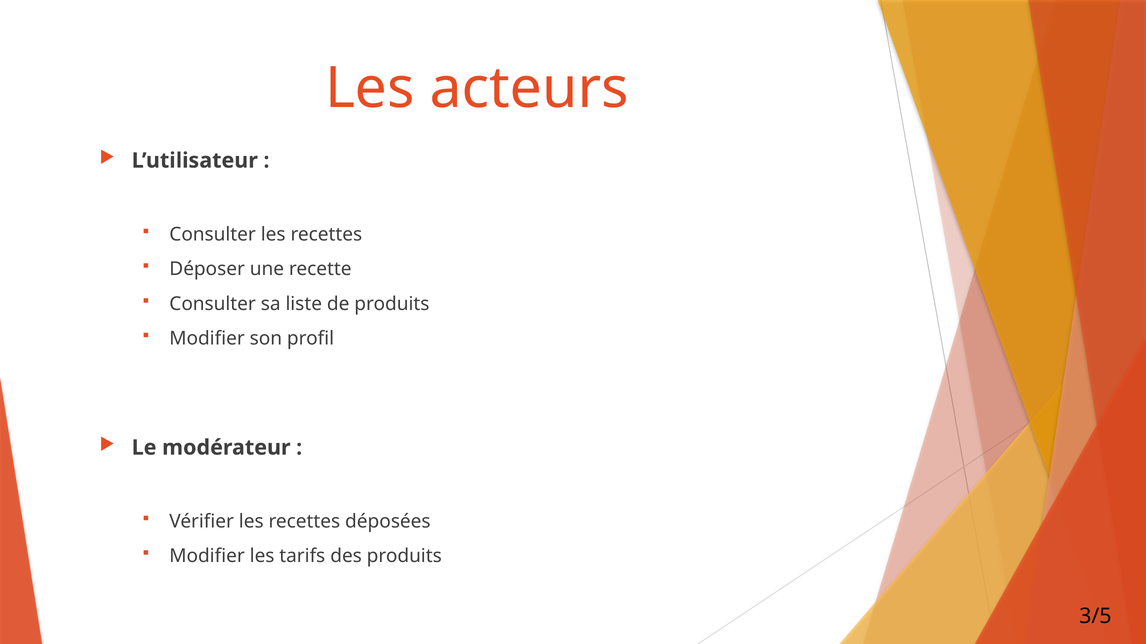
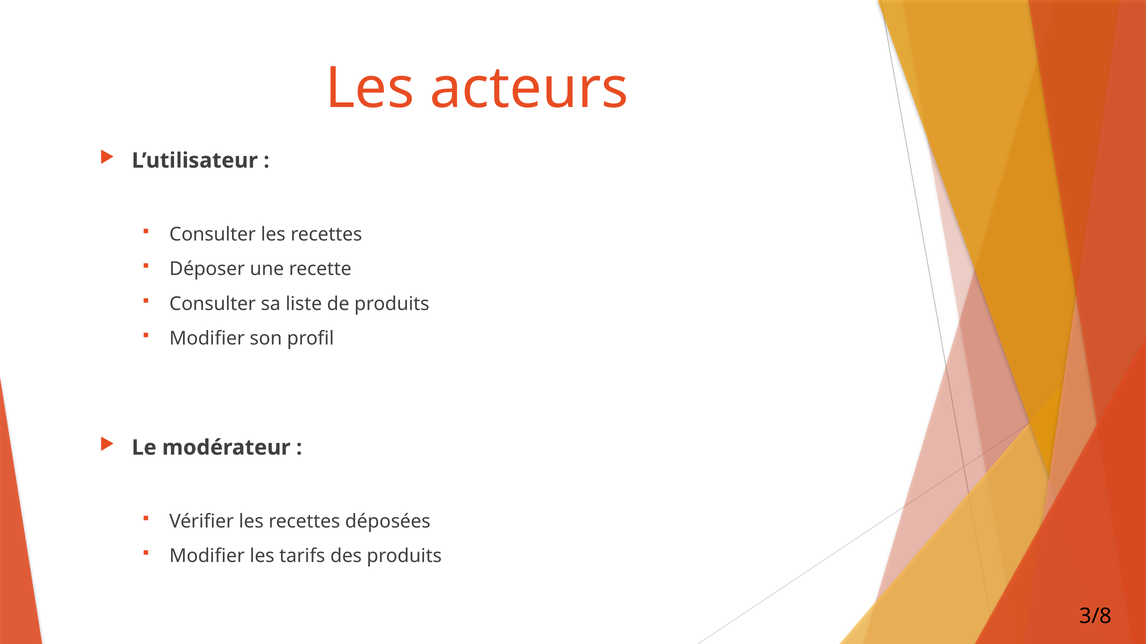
3/5: 3/5 -> 3/8
